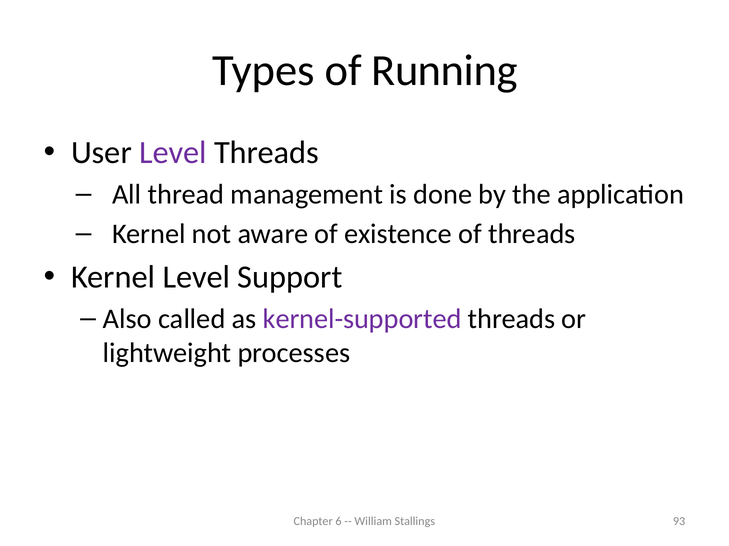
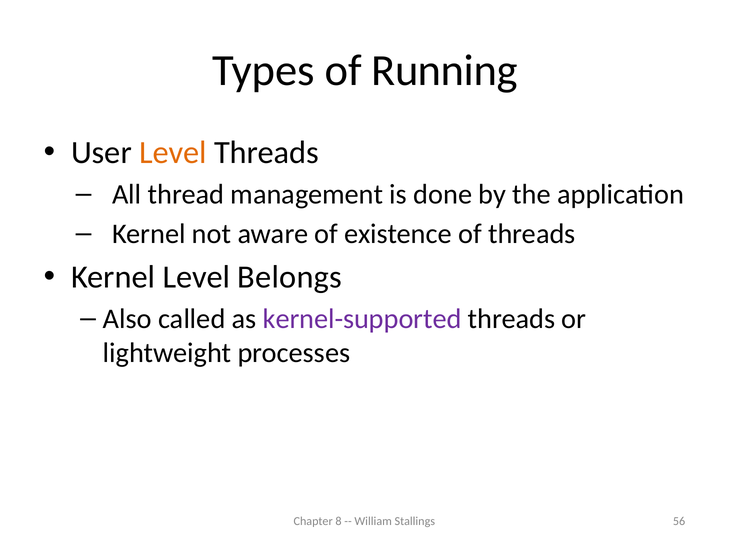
Level at (173, 153) colour: purple -> orange
Support: Support -> Belongs
6: 6 -> 8
93: 93 -> 56
